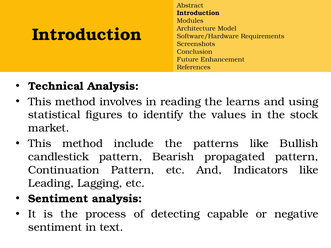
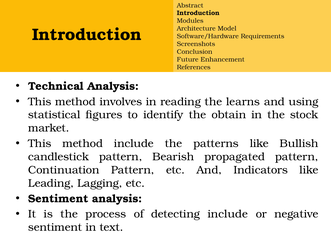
values: values -> obtain
detecting capable: capable -> include
